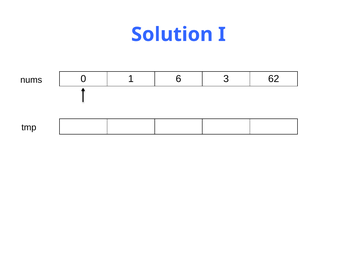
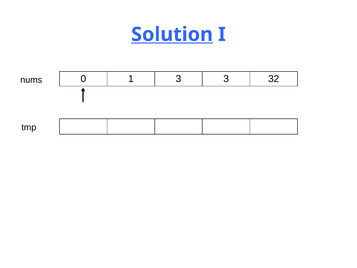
Solution underline: none -> present
1 6: 6 -> 3
62: 62 -> 32
